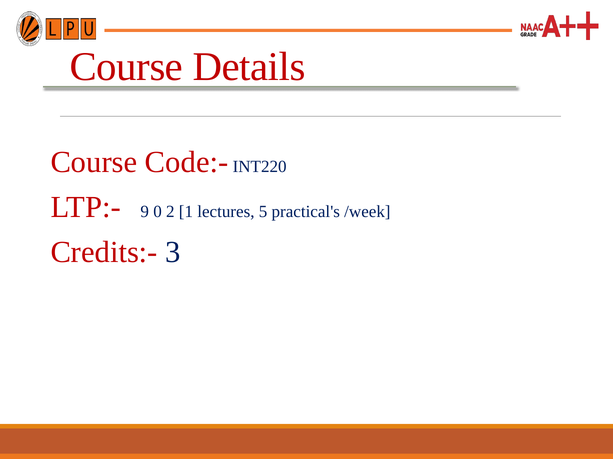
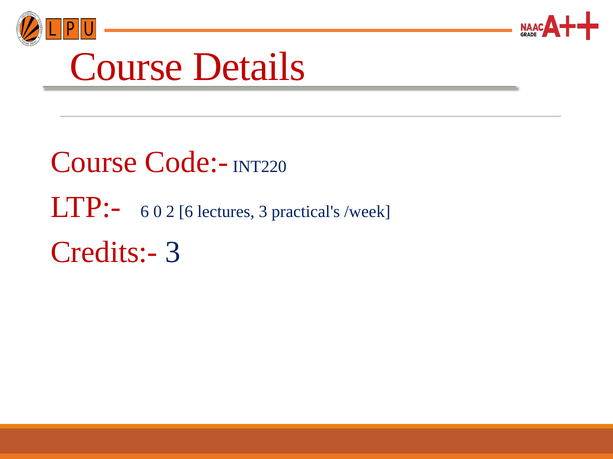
LTP:- 9: 9 -> 6
2 1: 1 -> 6
lectures 5: 5 -> 3
